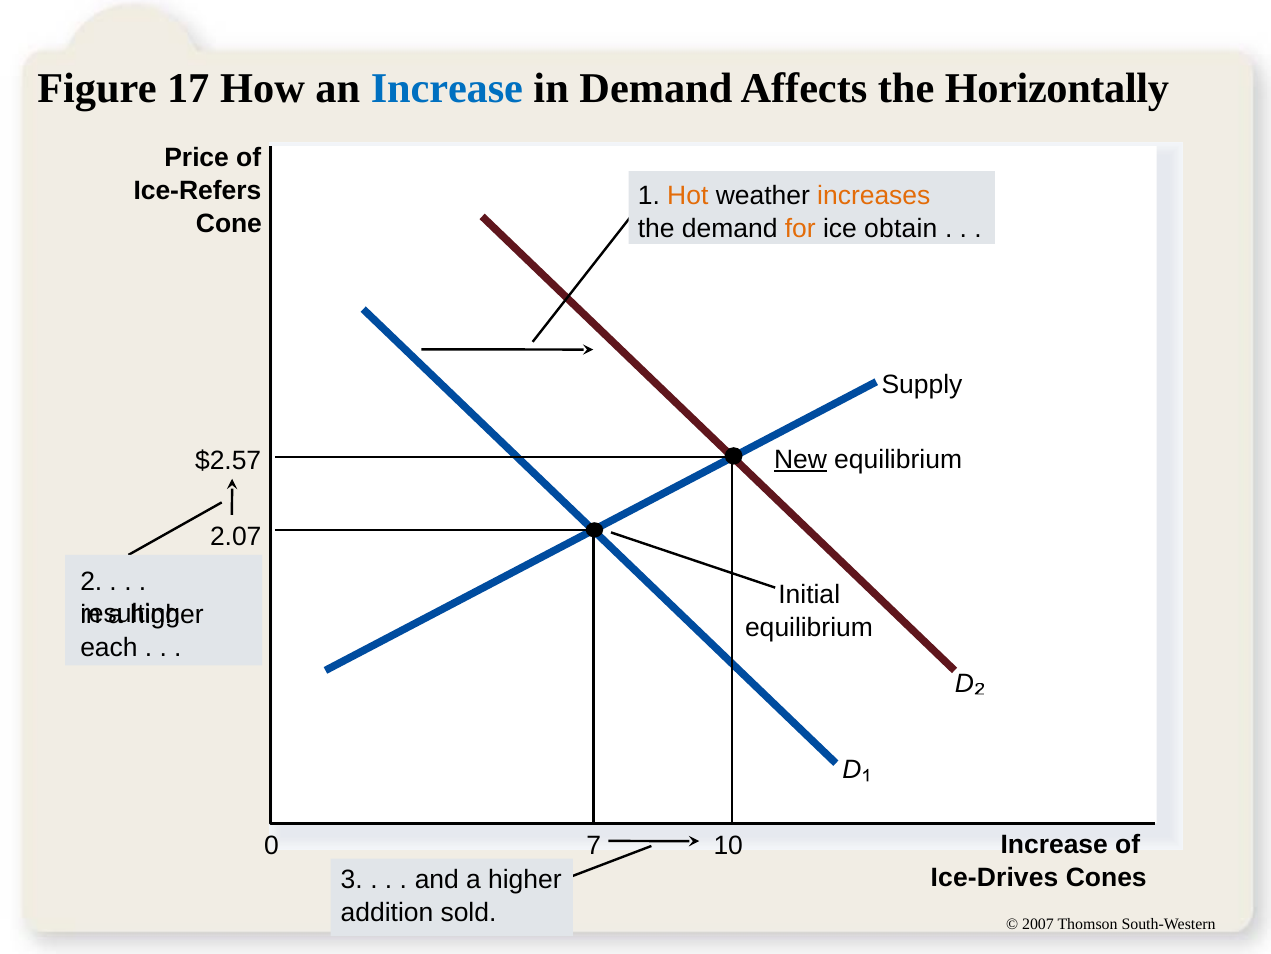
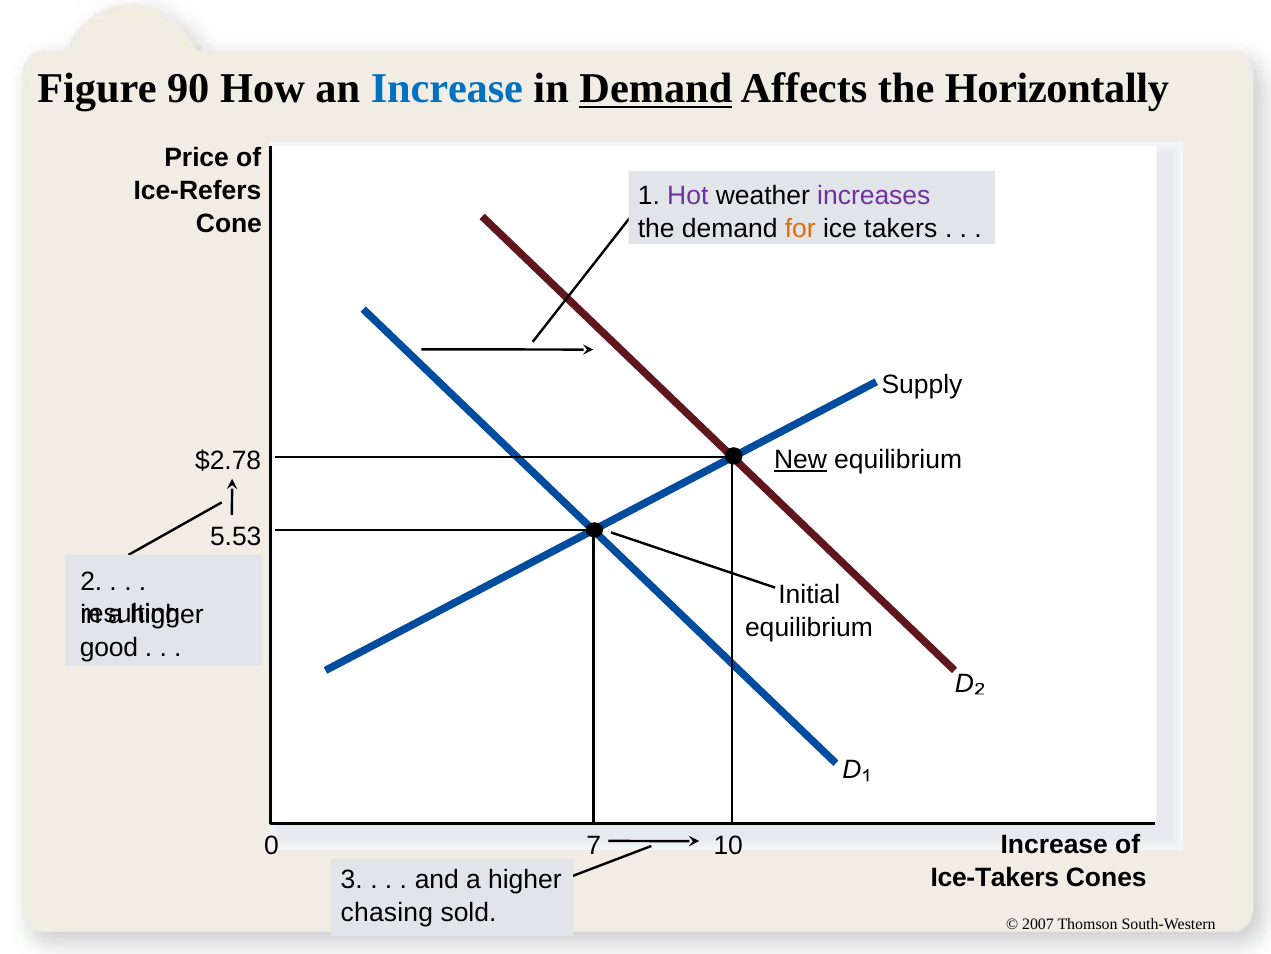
17: 17 -> 90
Demand at (656, 89) underline: none -> present
Hot colour: orange -> purple
increases colour: orange -> purple
obtain: obtain -> takers
$2.57: $2.57 -> $2.78
2.07: 2.07 -> 5.53
each: each -> good
Ice-Drives: Ice-Drives -> Ice-Takers
addition: addition -> chasing
